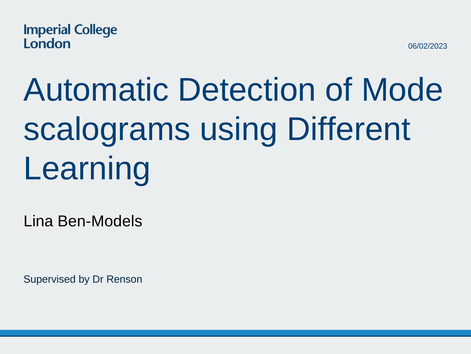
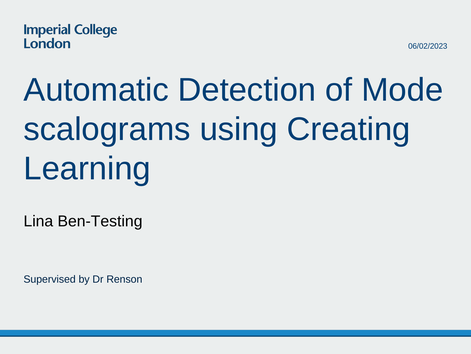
Different: Different -> Creating
Ben-Models: Ben-Models -> Ben-Testing
